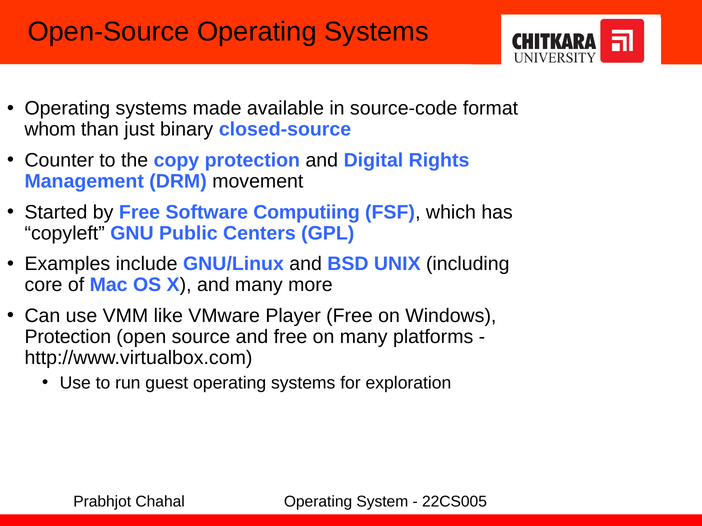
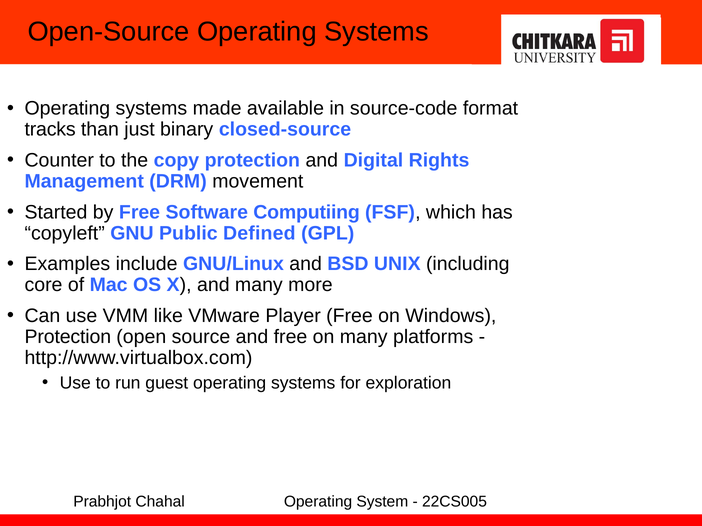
whom: whom -> tracks
Centers: Centers -> Defined
